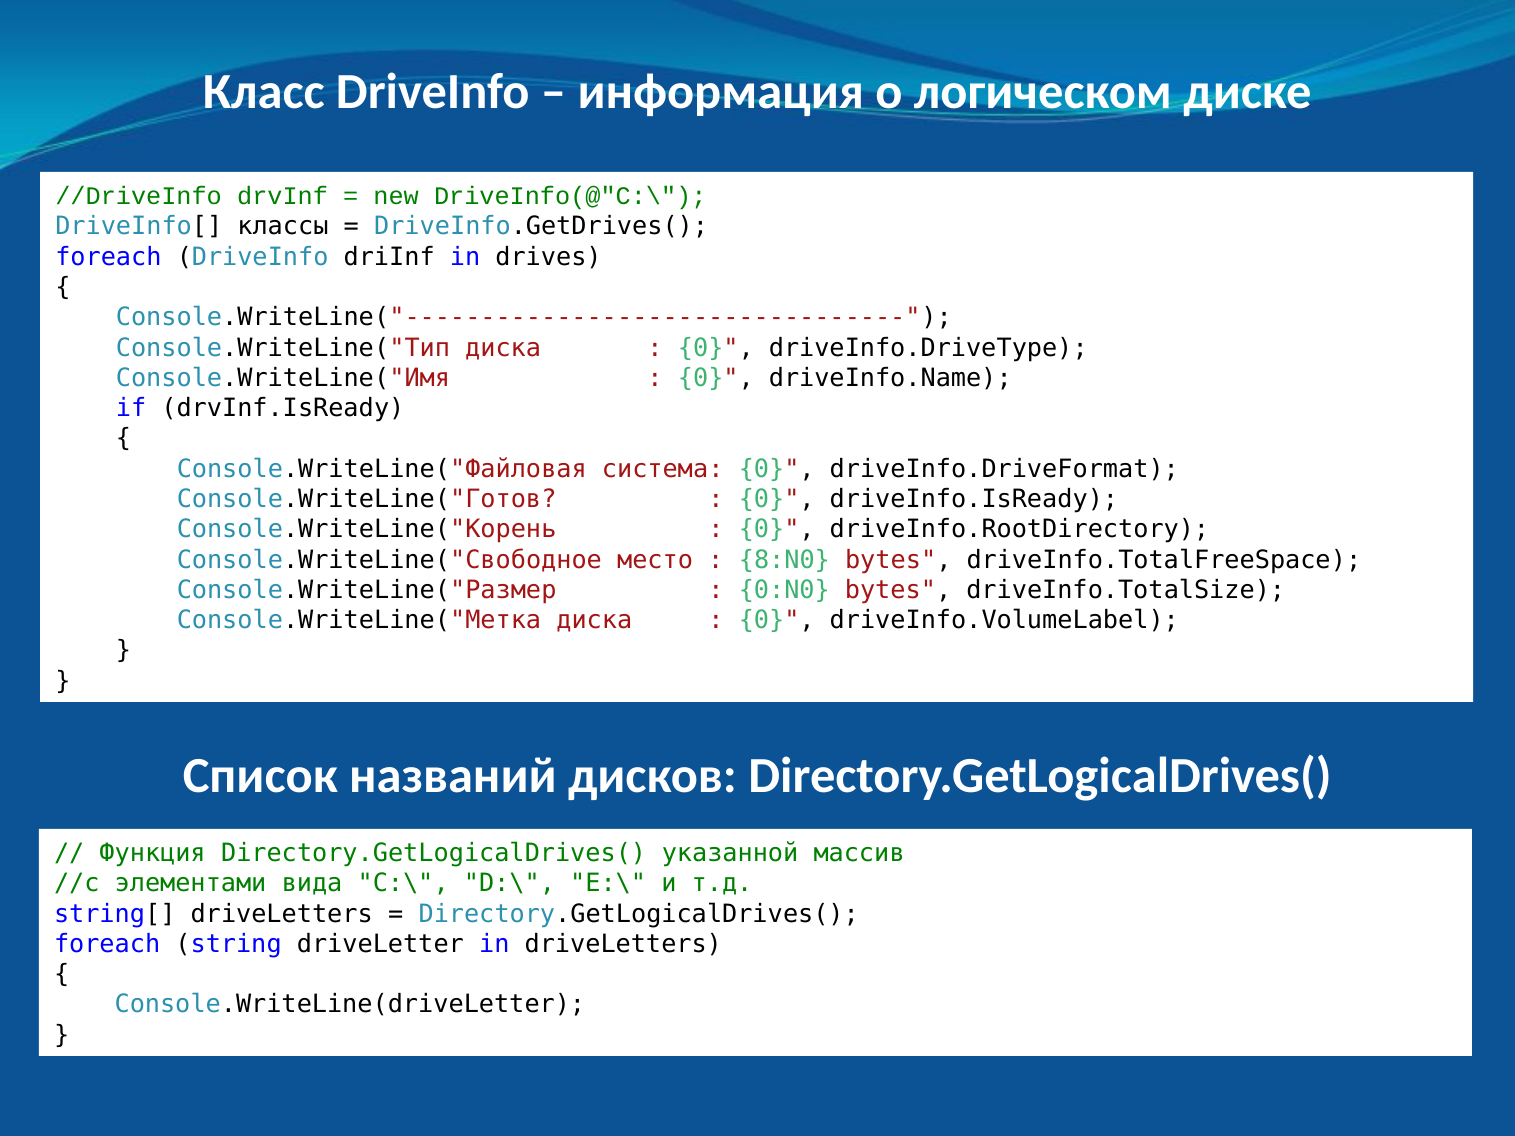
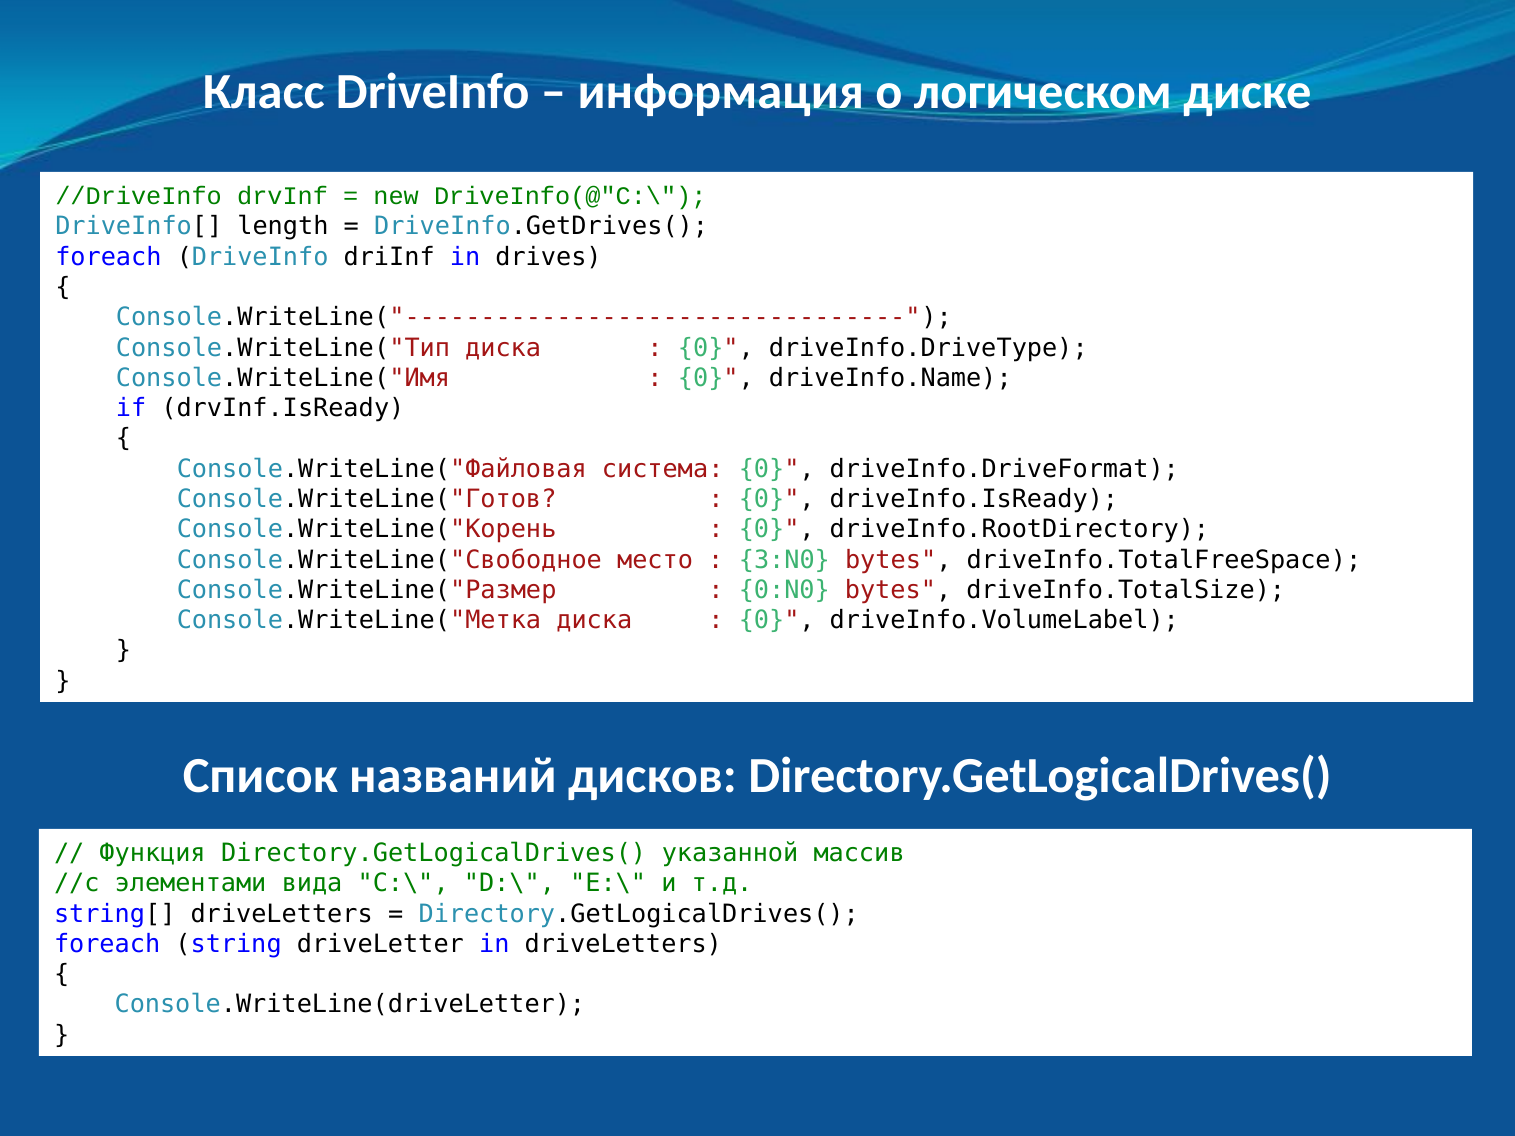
классы: классы -> length
8:N0: 8:N0 -> 3:N0
